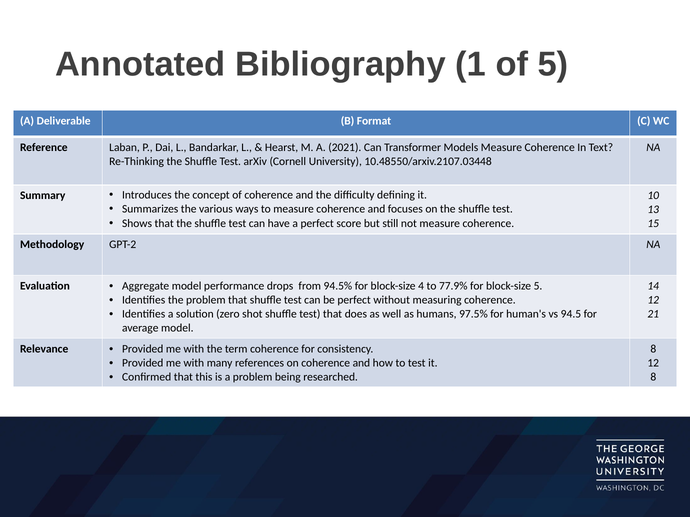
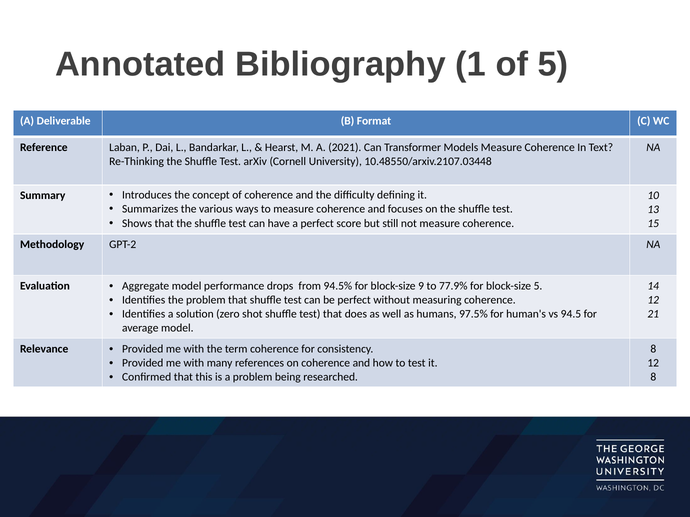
4: 4 -> 9
